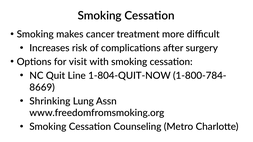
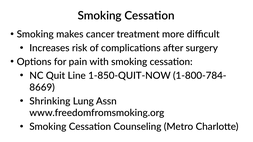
visit: visit -> pain
1-804-QUIT-NOW: 1-804-QUIT-NOW -> 1-850-QUIT-NOW
